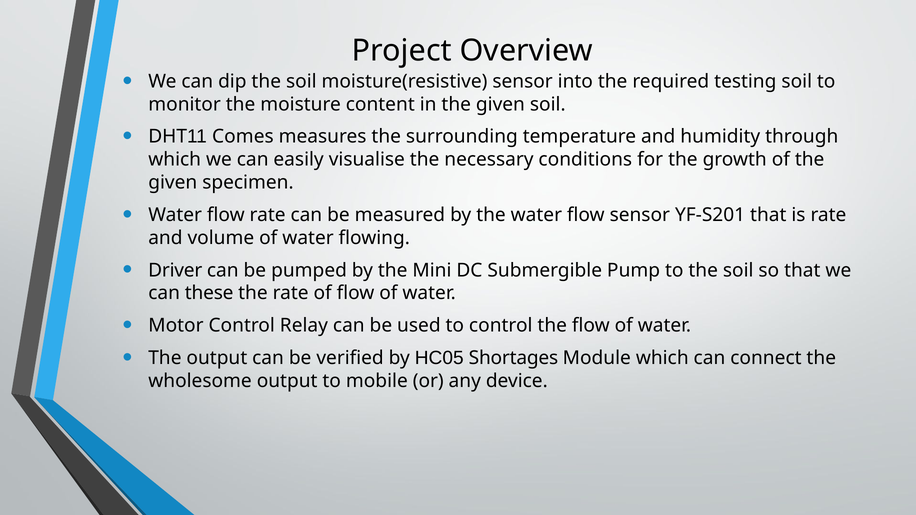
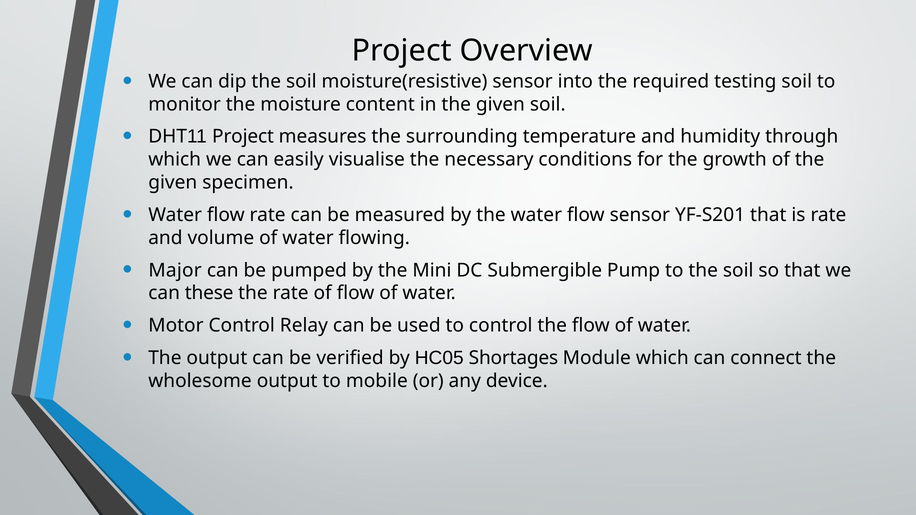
Comes at (243, 137): Comes -> Project
Driver: Driver -> Major
